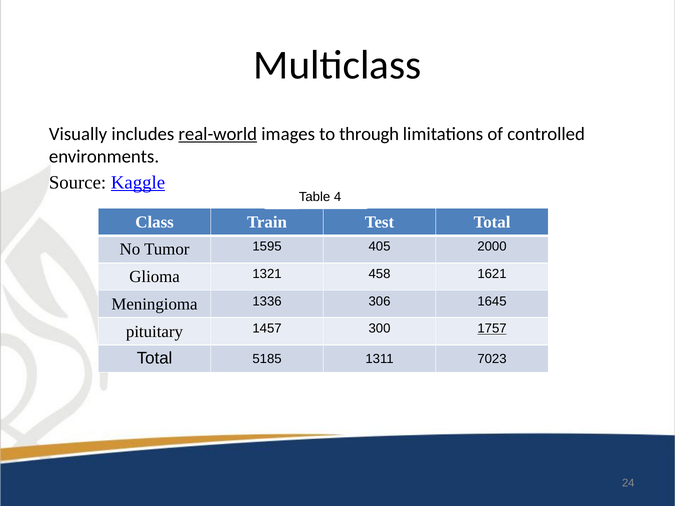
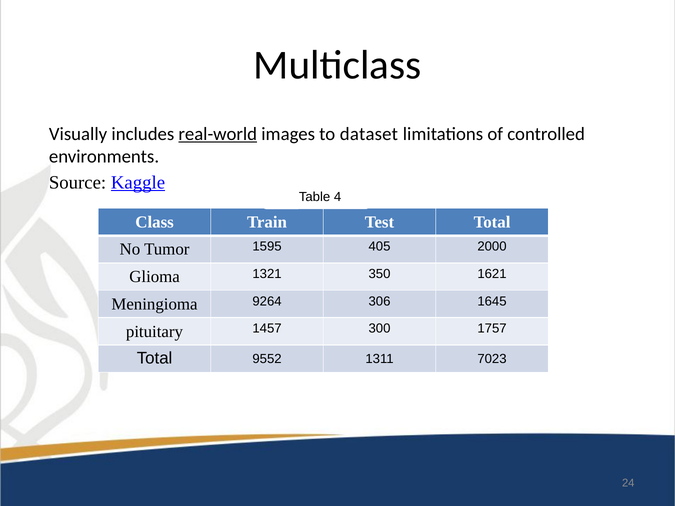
through: through -> dataset
458: 458 -> 350
1336: 1336 -> 9264
1757 underline: present -> none
5185: 5185 -> 9552
